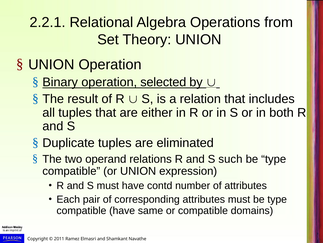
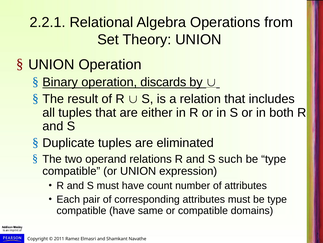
selected: selected -> discards
contd: contd -> count
